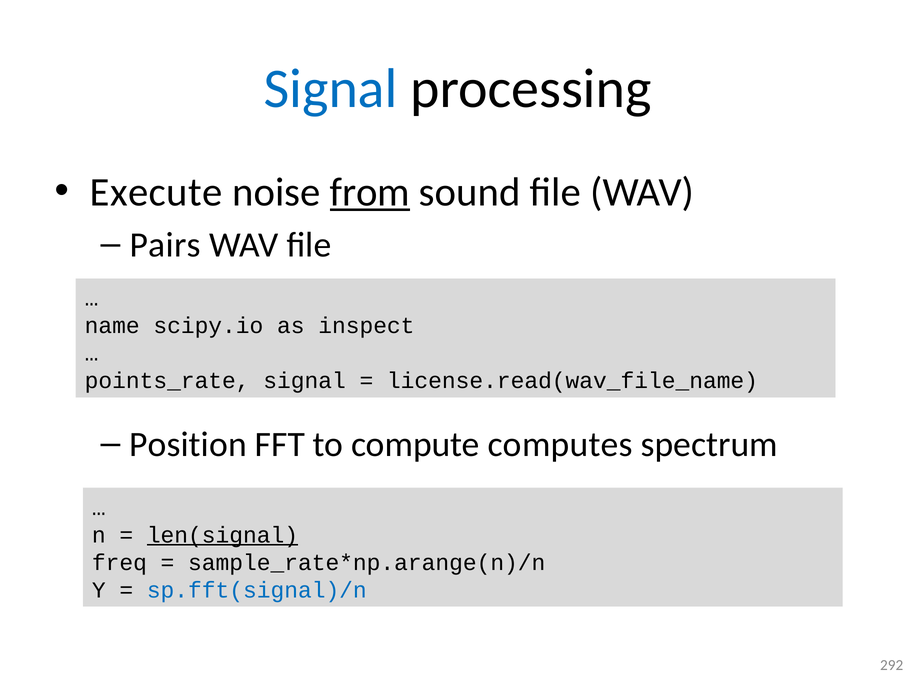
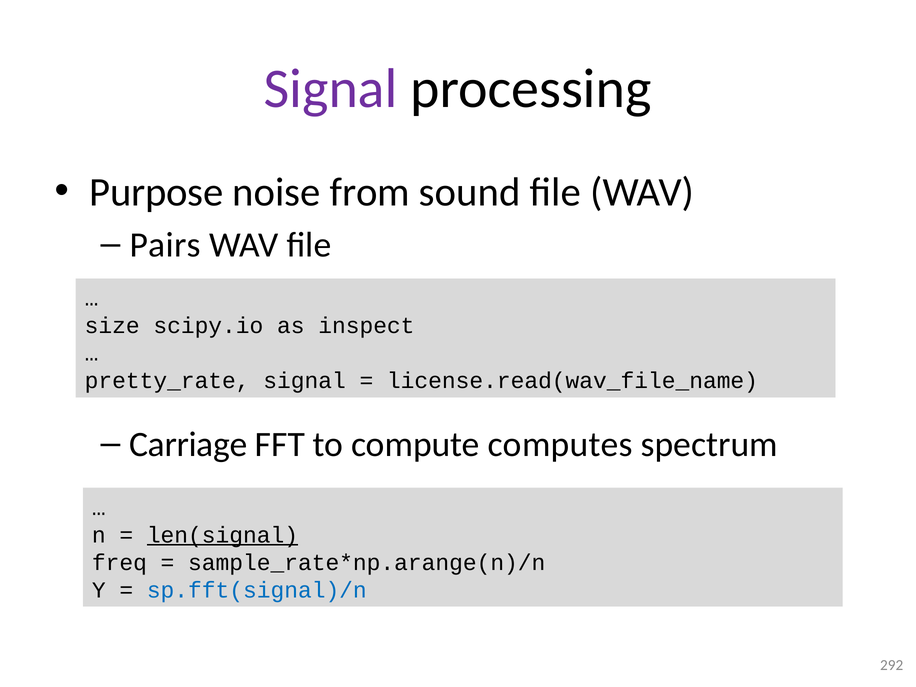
Signal at (331, 89) colour: blue -> purple
Execute: Execute -> Purpose
from underline: present -> none
name: name -> size
points_rate: points_rate -> pretty_rate
Position: Position -> Carriage
